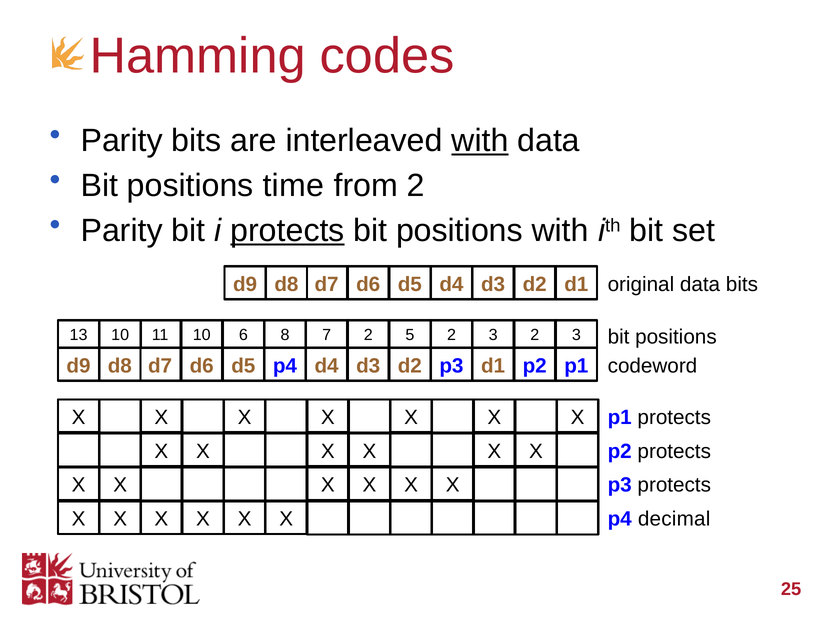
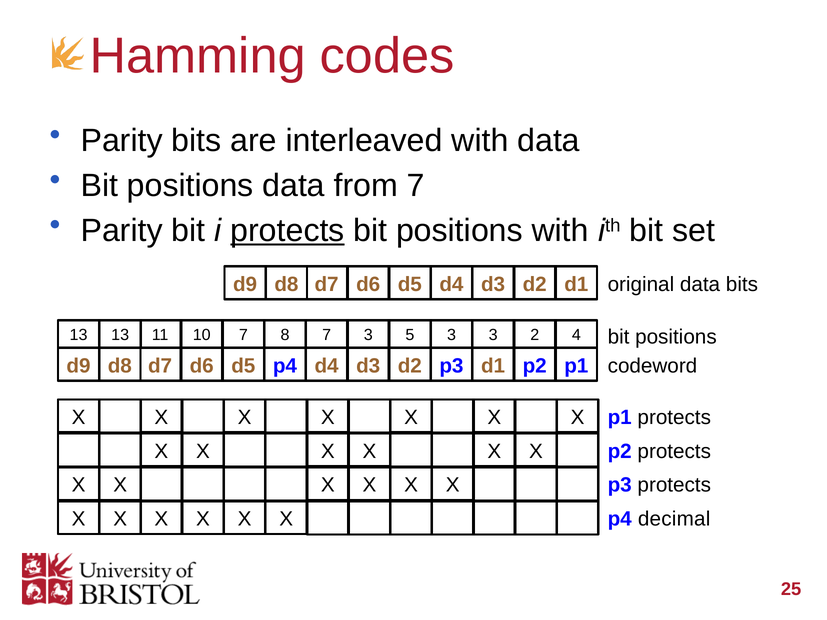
with at (480, 141) underline: present -> none
positions time: time -> data
from 2: 2 -> 7
13 10: 10 -> 13
10 6: 6 -> 7
7 2: 2 -> 3
5 2: 2 -> 3
3 2 3: 3 -> 4
